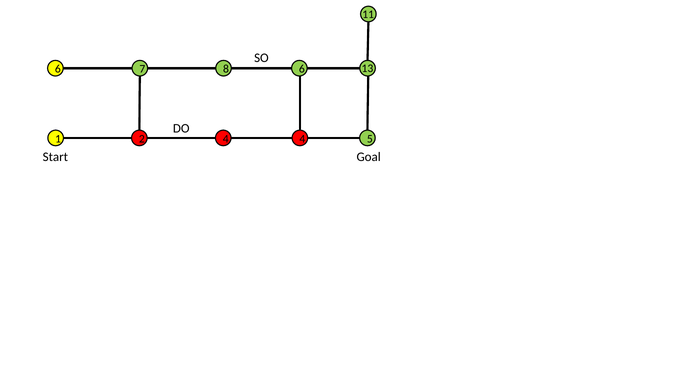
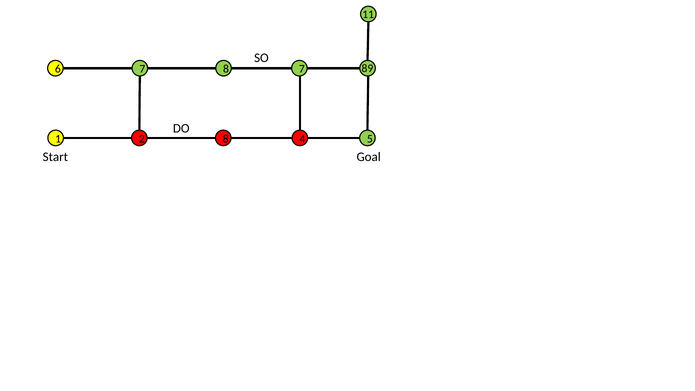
6 at (302, 69): 6 -> 7
13: 13 -> 89
2 4: 4 -> 8
